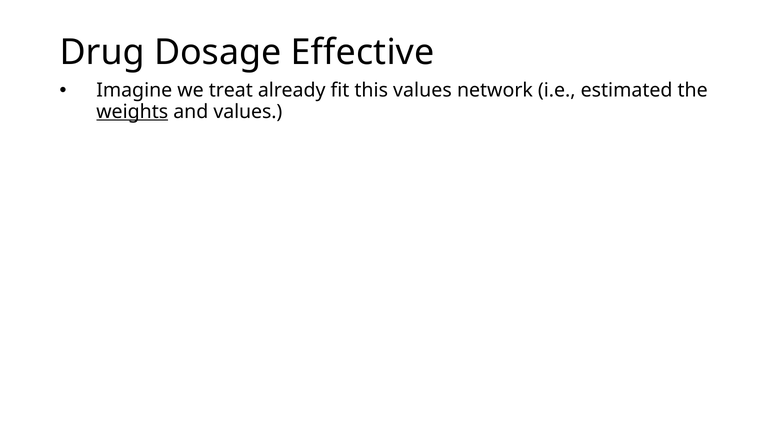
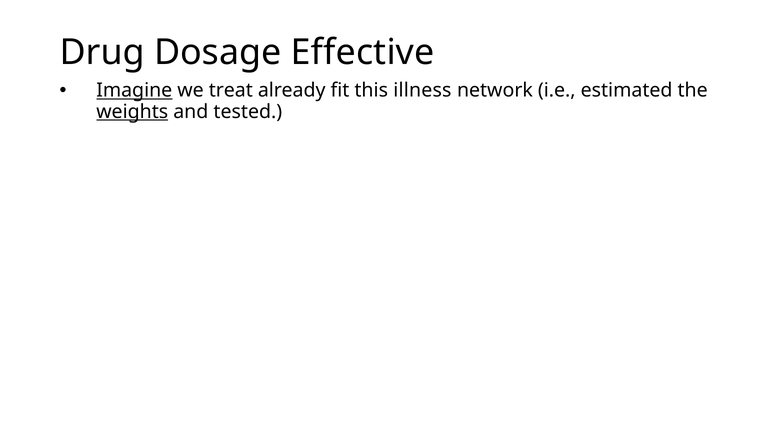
Imagine underline: none -> present
this values: values -> illness
and values: values -> tested
